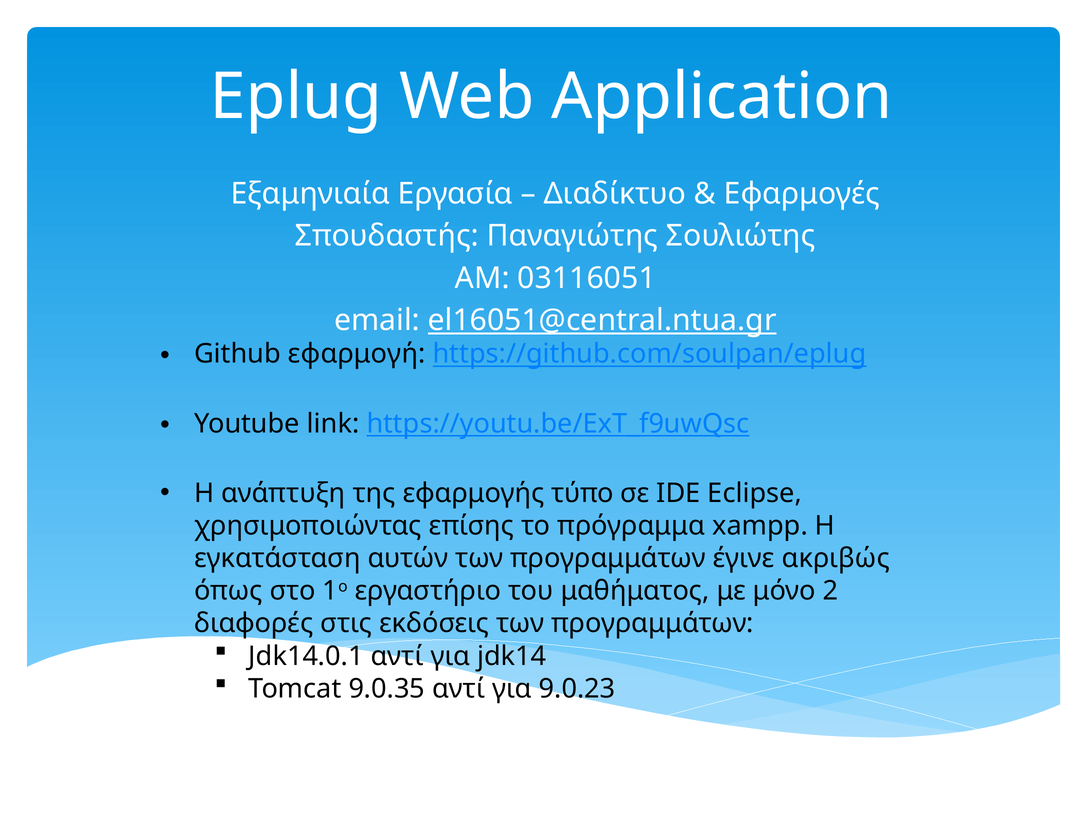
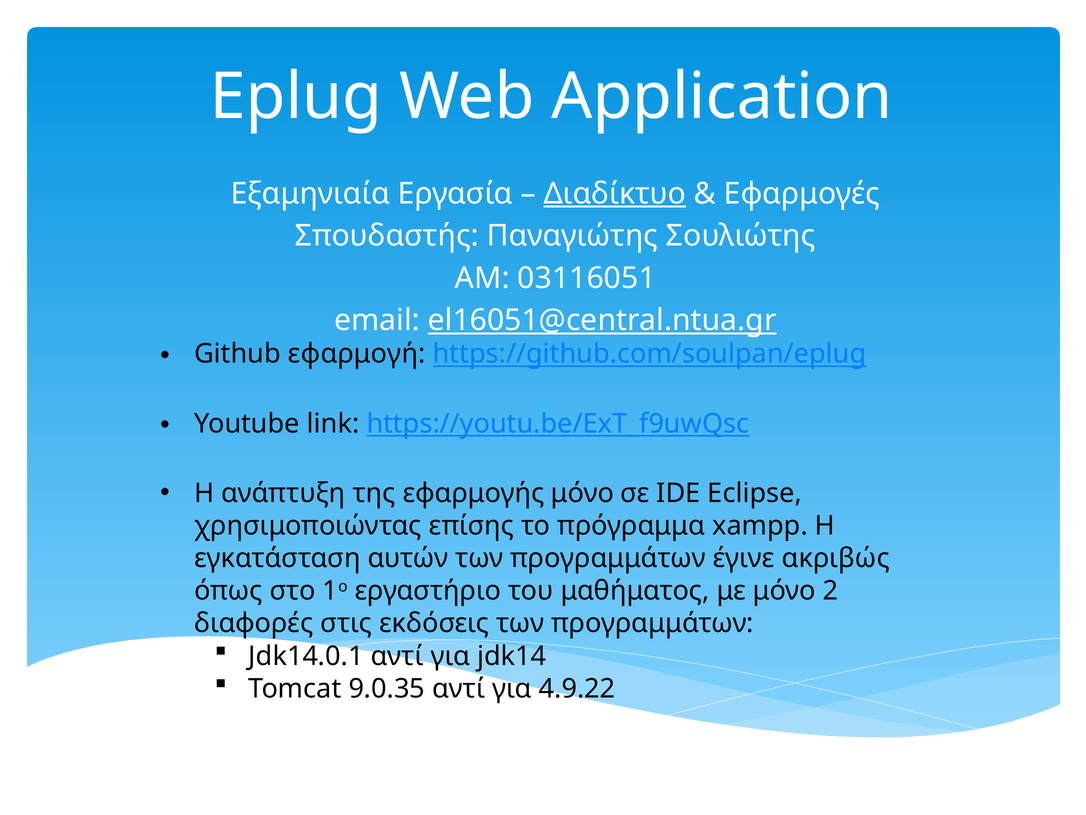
Διαδίκτυο underline: none -> present
εφαρμογής τύπο: τύπο -> μόνο
9.0.23: 9.0.23 -> 4.9.22
